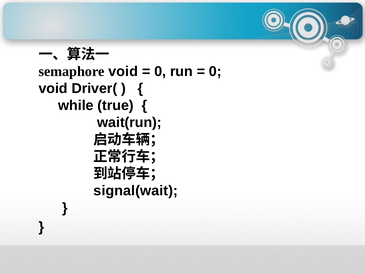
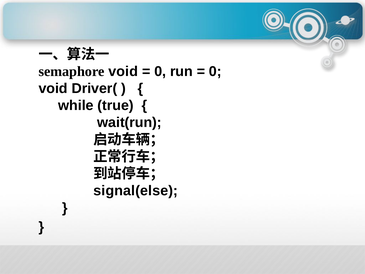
signal(wait: signal(wait -> signal(else
